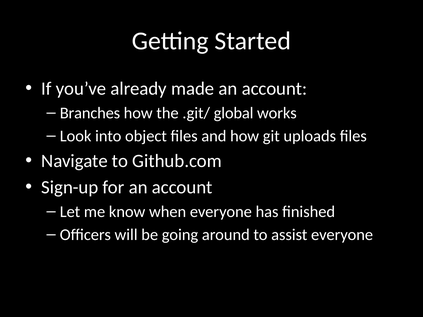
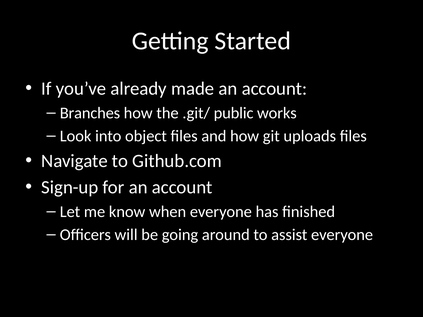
global: global -> public
